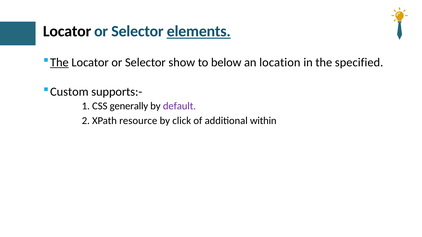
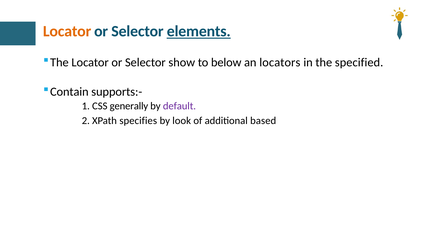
Locator at (67, 31) colour: black -> orange
The at (59, 62) underline: present -> none
location: location -> locators
Custom: Custom -> Contain
resource: resource -> specifies
click: click -> look
within: within -> based
